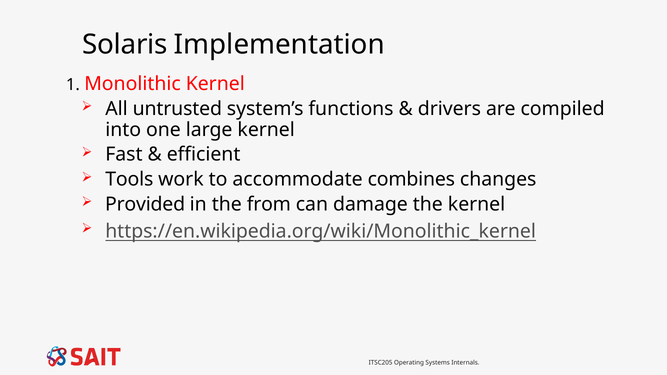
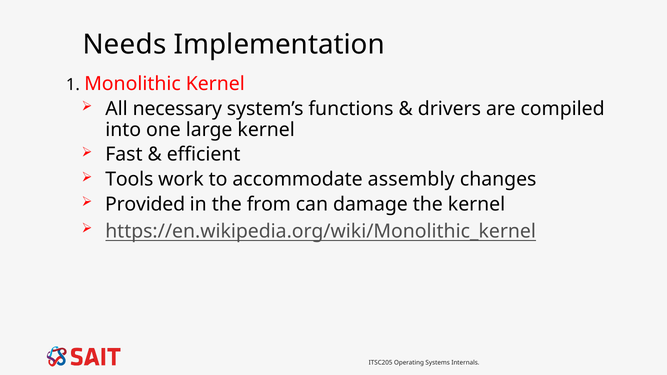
Solaris: Solaris -> Needs
untrusted: untrusted -> necessary
combines: combines -> assembly
